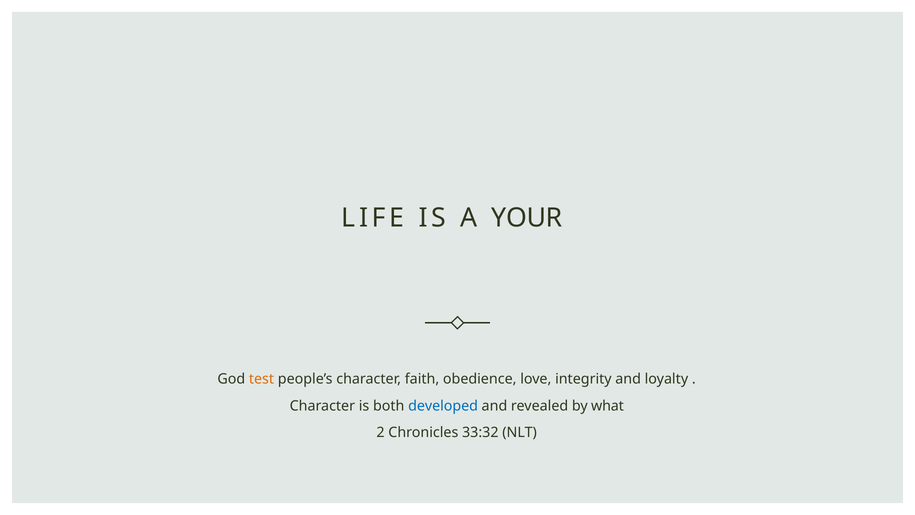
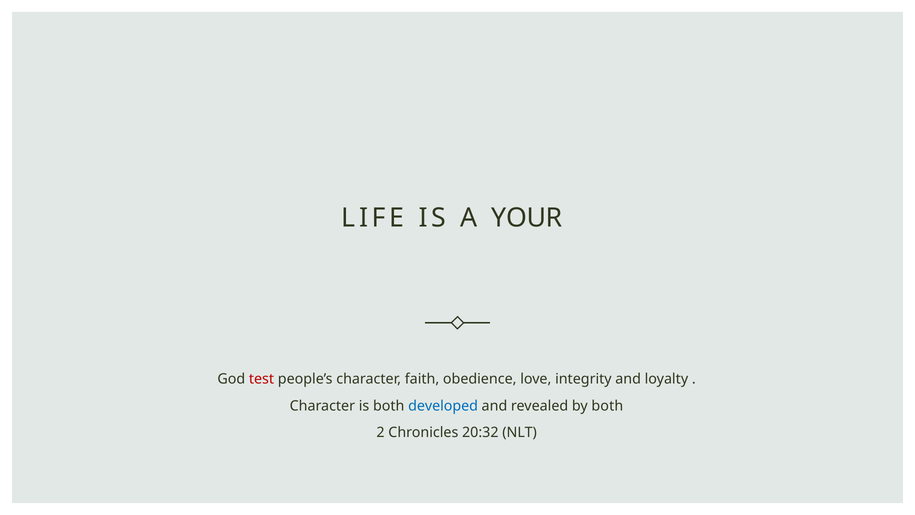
test colour: orange -> red
by what: what -> both
33:32: 33:32 -> 20:32
